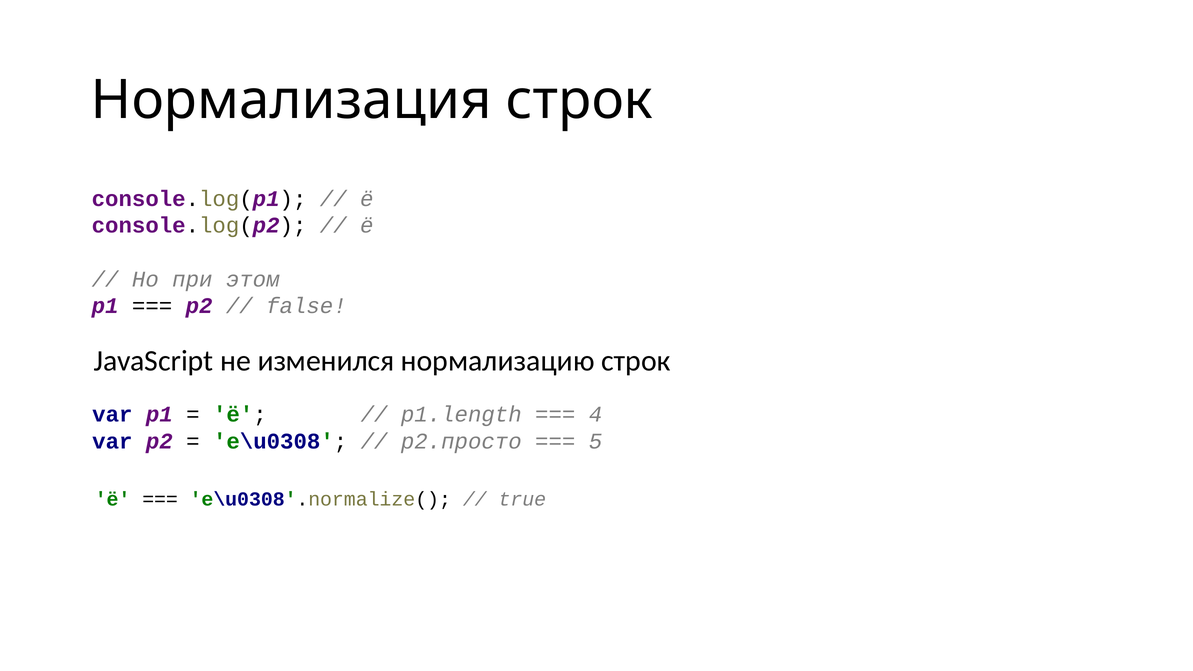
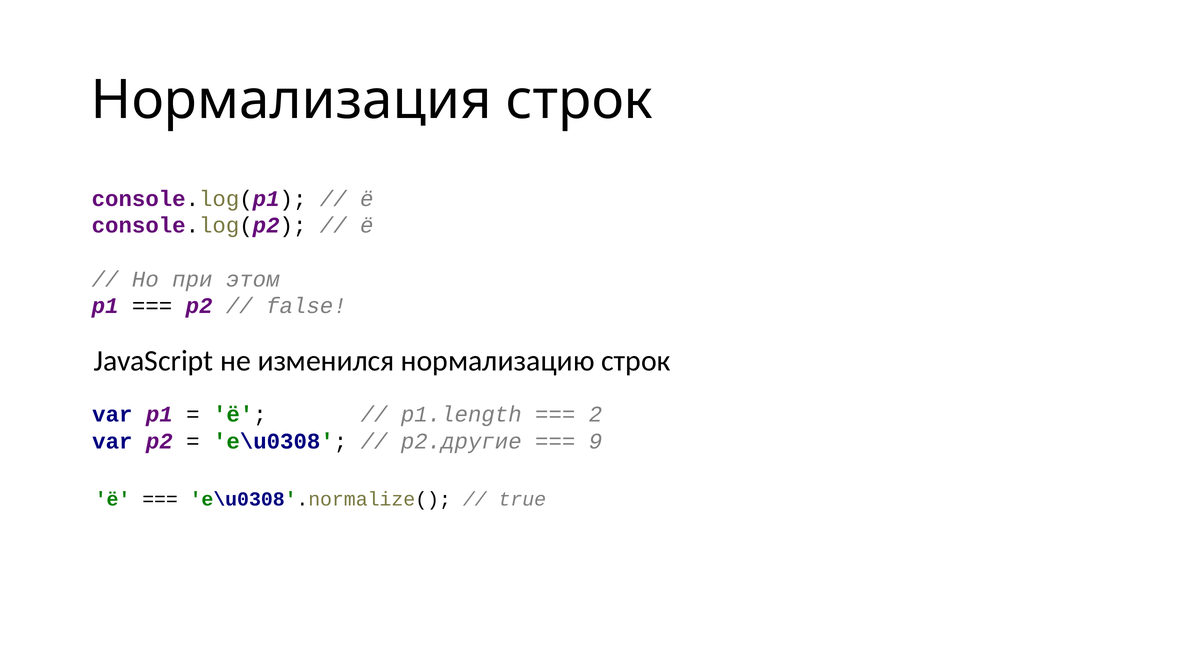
4: 4 -> 2
p2.просто: p2.просто -> p2.другие
5: 5 -> 9
